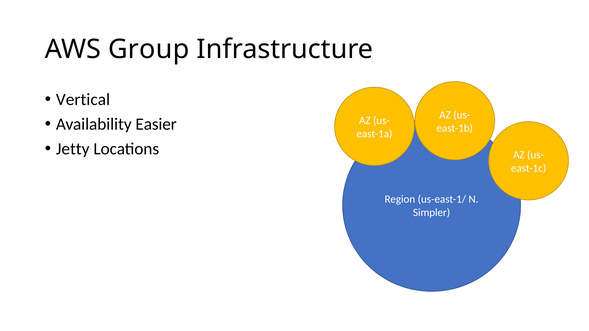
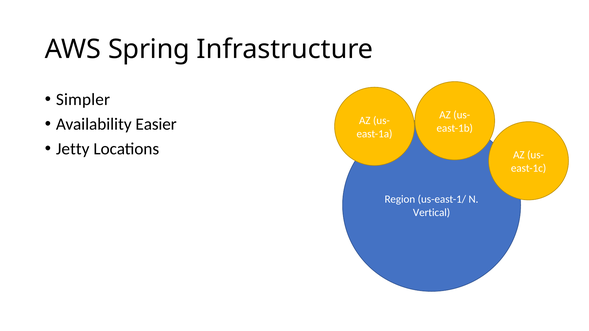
Group: Group -> Spring
Vertical: Vertical -> Simpler
Simpler: Simpler -> Vertical
